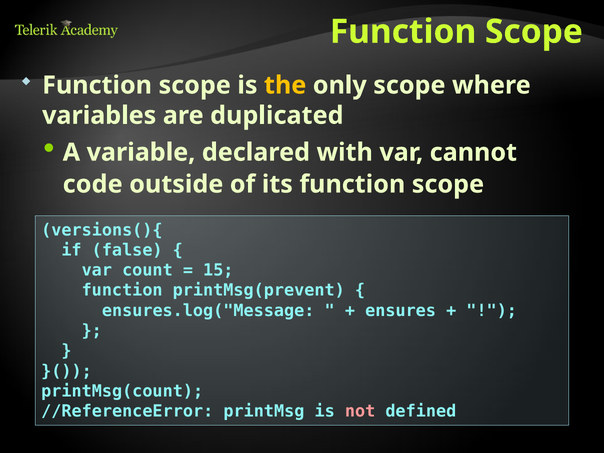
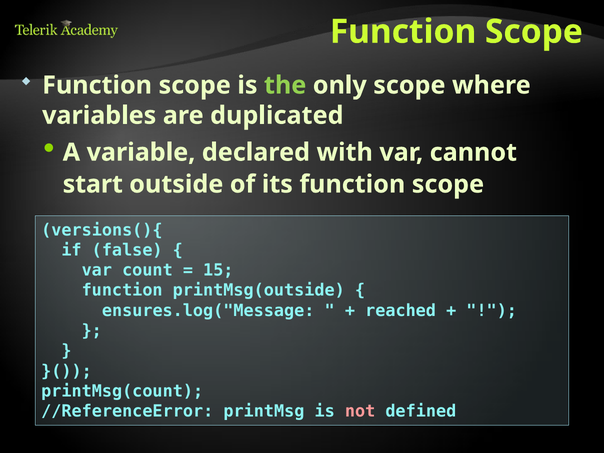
the colour: yellow -> light green
code: code -> start
printMsg(prevent: printMsg(prevent -> printMsg(outside
ensures: ensures -> reached
